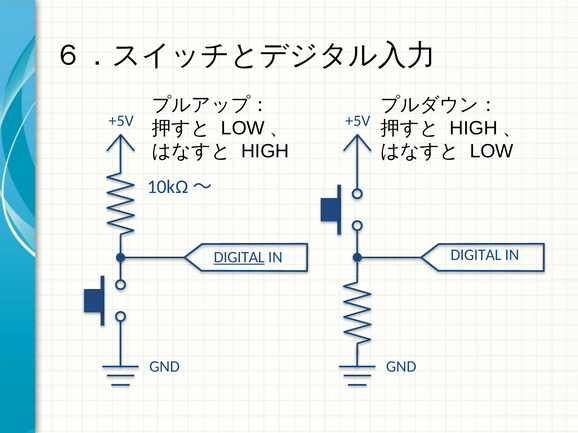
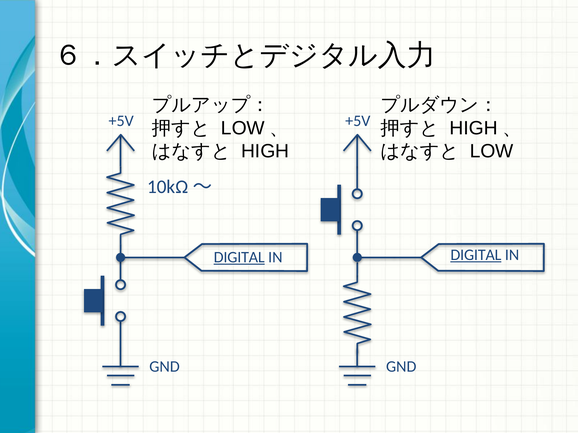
DIGITAL at (476, 255) underline: none -> present
